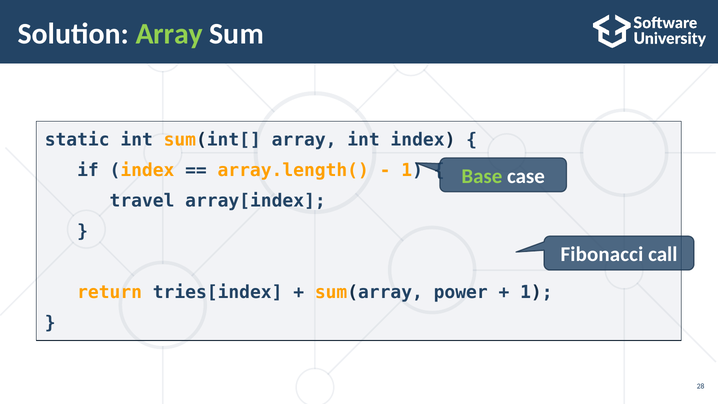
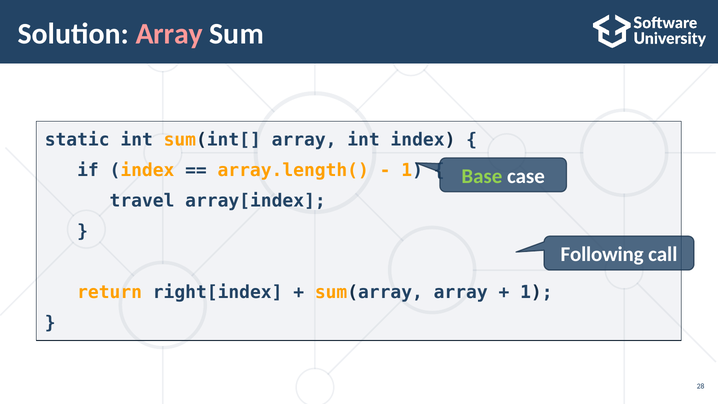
Array at (169, 34) colour: light green -> pink
Fibonacci: Fibonacci -> Following
tries[index: tries[index -> right[index
sum(array power: power -> array
